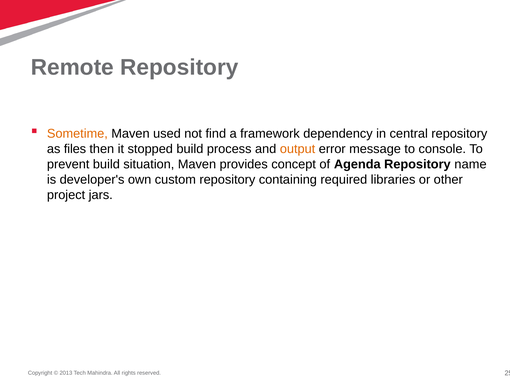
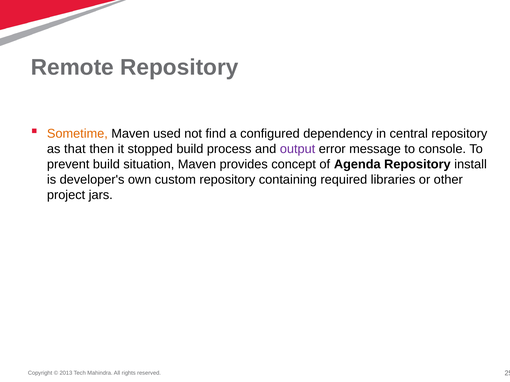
framework: framework -> configured
files: files -> that
output colour: orange -> purple
name: name -> install
